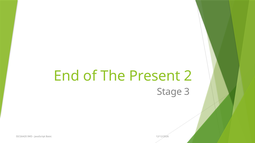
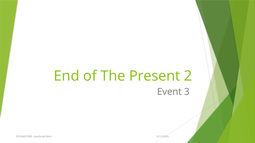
Stage: Stage -> Event
